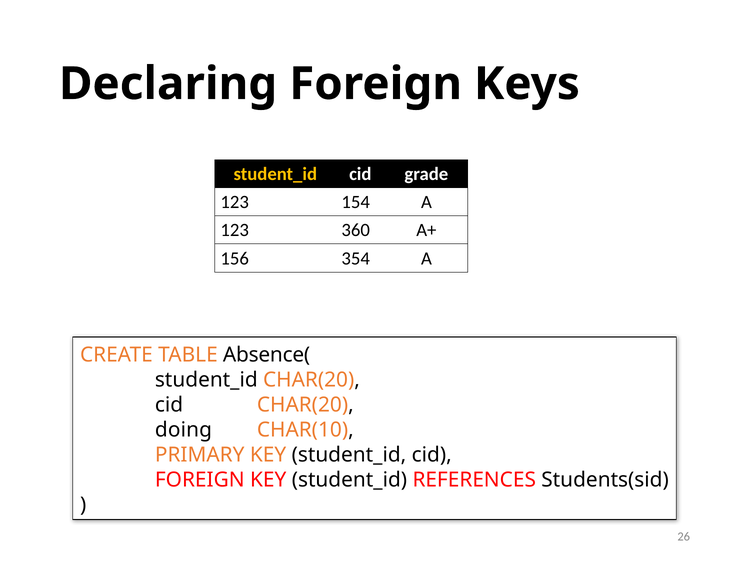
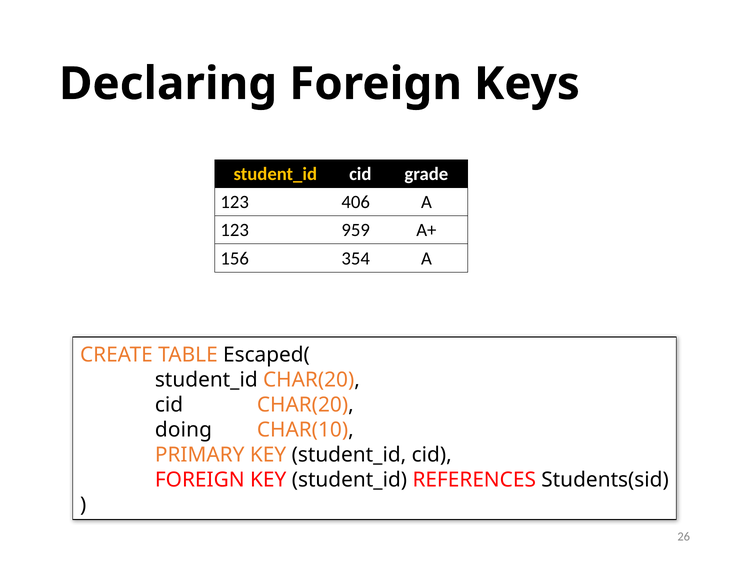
154: 154 -> 406
360: 360 -> 959
Absence(: Absence( -> Escaped(
